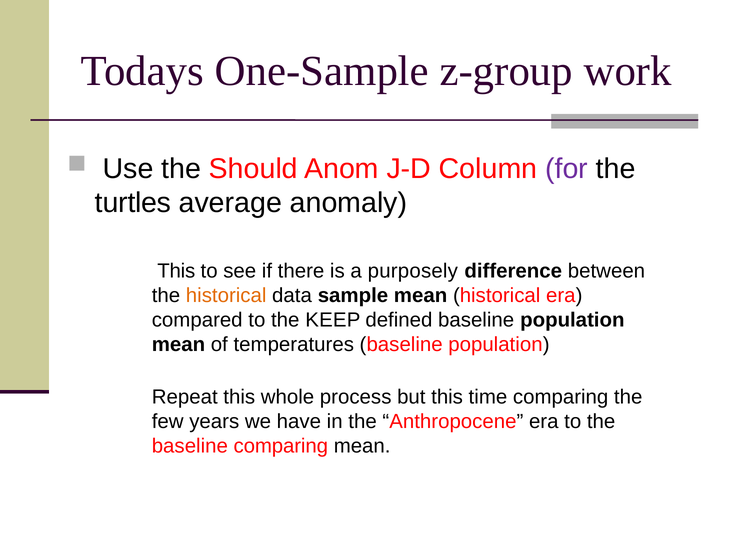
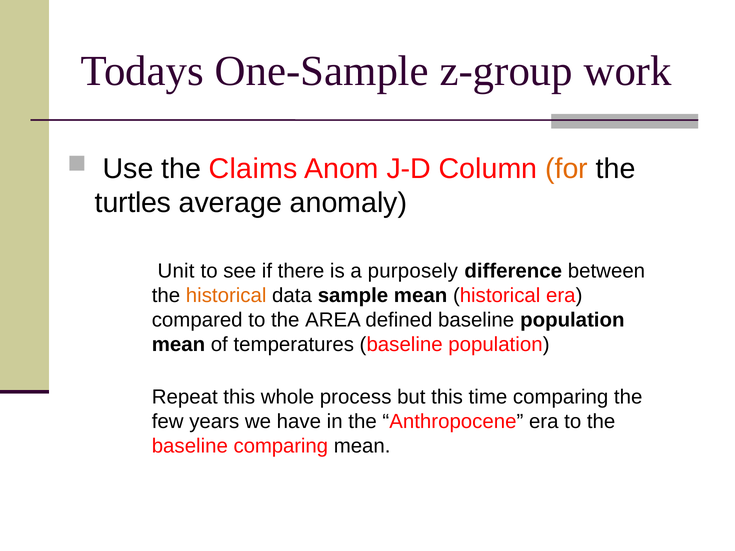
Should: Should -> Claims
for colour: purple -> orange
This at (176, 271): This -> Unit
KEEP: KEEP -> AREA
